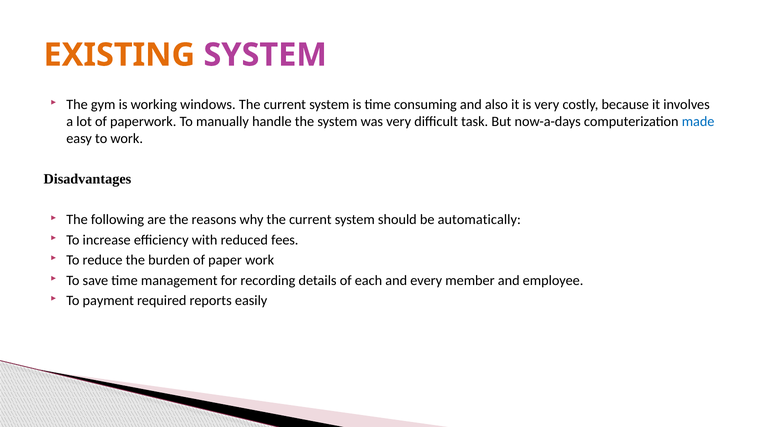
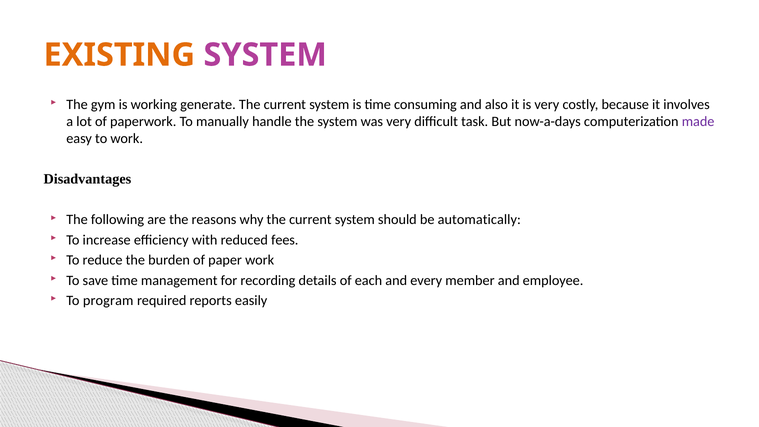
windows: windows -> generate
made colour: blue -> purple
payment: payment -> program
